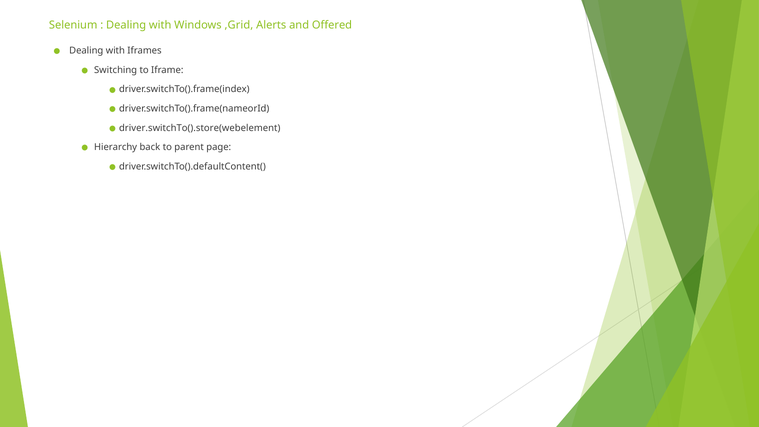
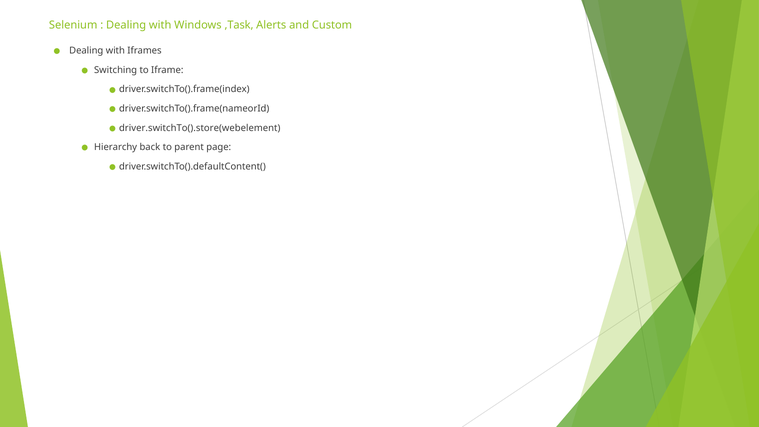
,Grid: ,Grid -> ,Task
Offered: Offered -> Custom
